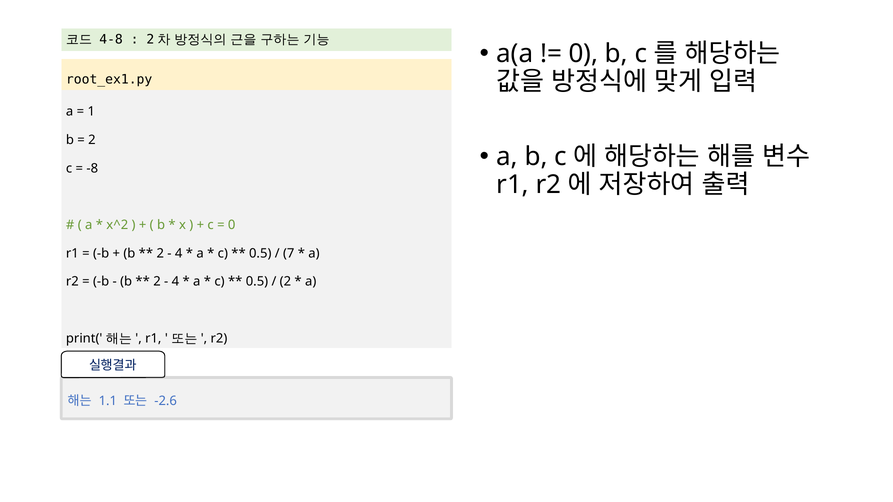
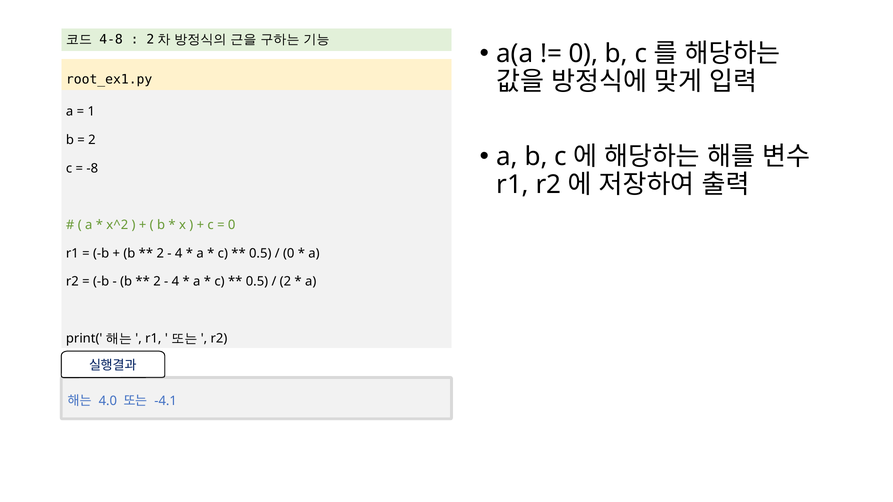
7 at (289, 253): 7 -> 0
1.1: 1.1 -> 4.0
-2.6: -2.6 -> -4.1
